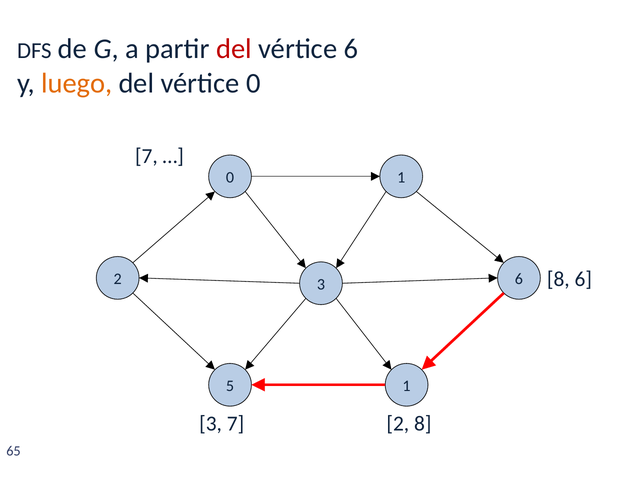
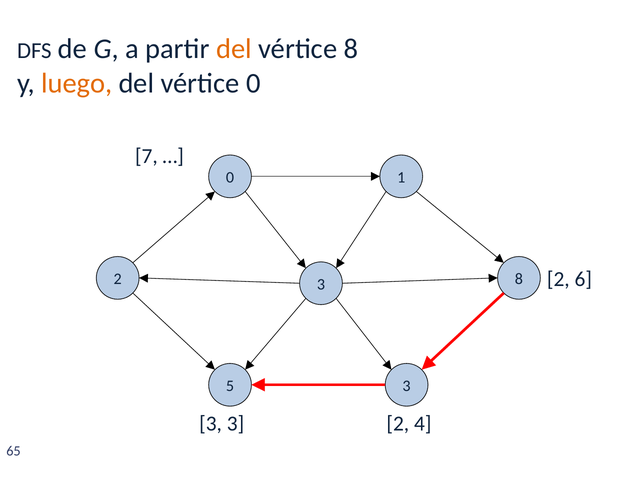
del at (234, 49) colour: red -> orange
vértice 6: 6 -> 8
8 at (558, 280): 8 -> 2
3 6: 6 -> 8
5 1: 1 -> 3
3 7: 7 -> 3
2 8: 8 -> 4
